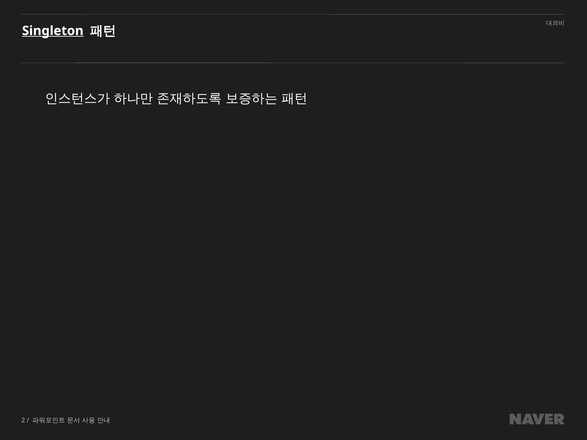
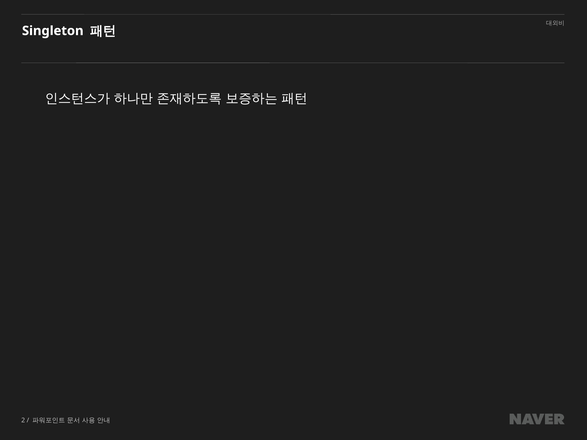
Singleton underline: present -> none
